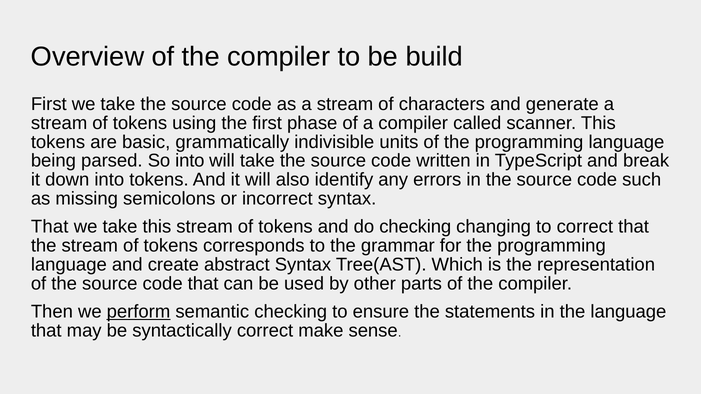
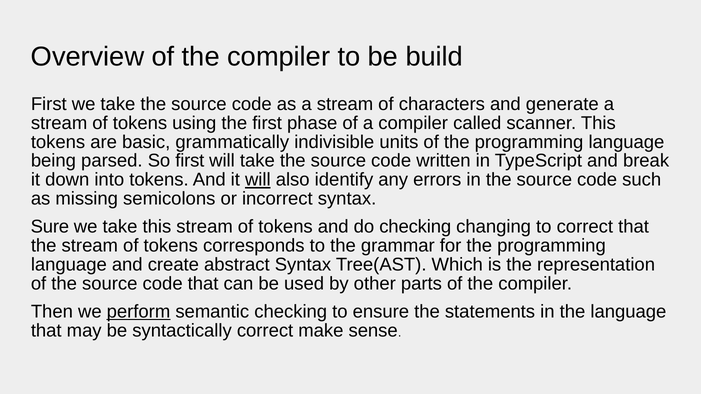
So into: into -> first
will at (258, 180) underline: none -> present
That at (50, 227): That -> Sure
